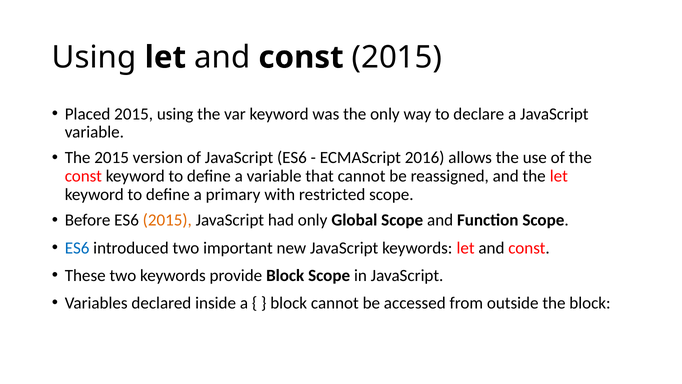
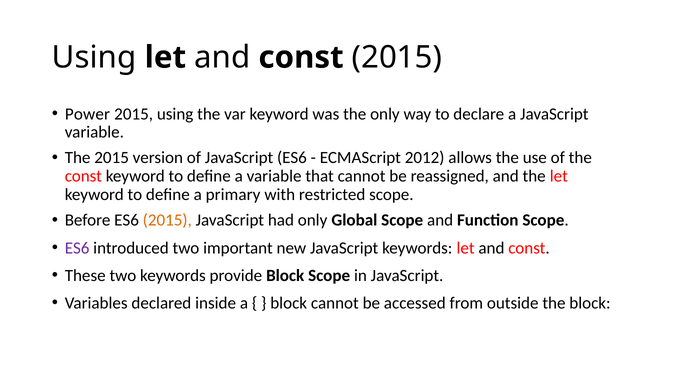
Placed: Placed -> Power
2016: 2016 -> 2012
ES6 at (77, 248) colour: blue -> purple
